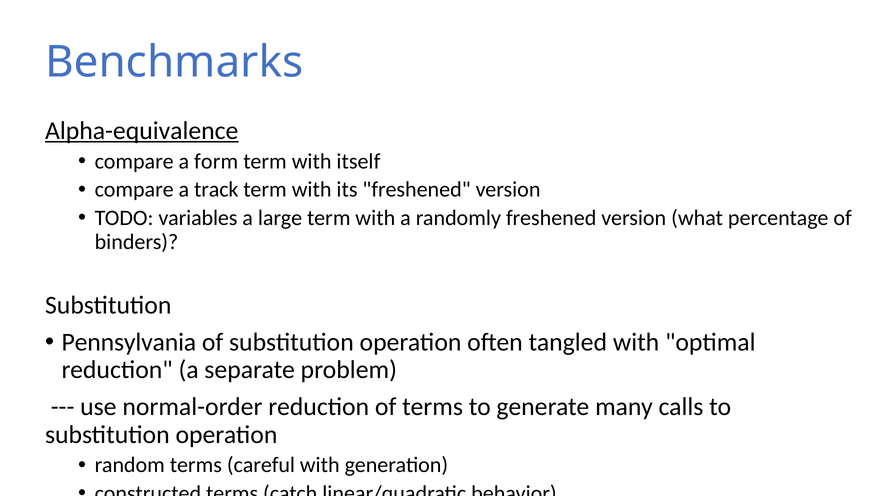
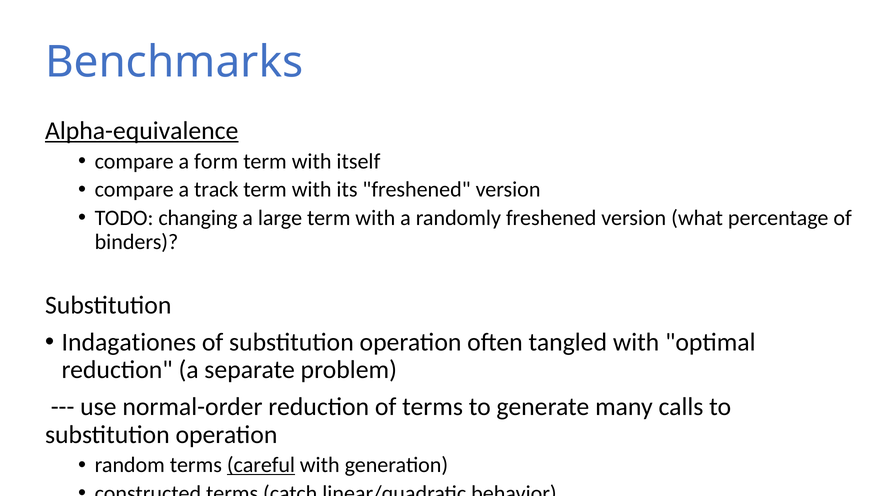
variables: variables -> changing
Pennsylvania: Pennsylvania -> Indagationes
careful underline: none -> present
